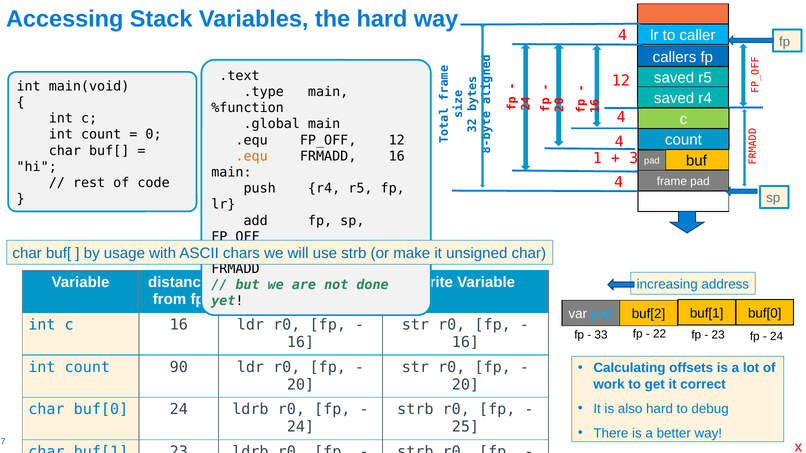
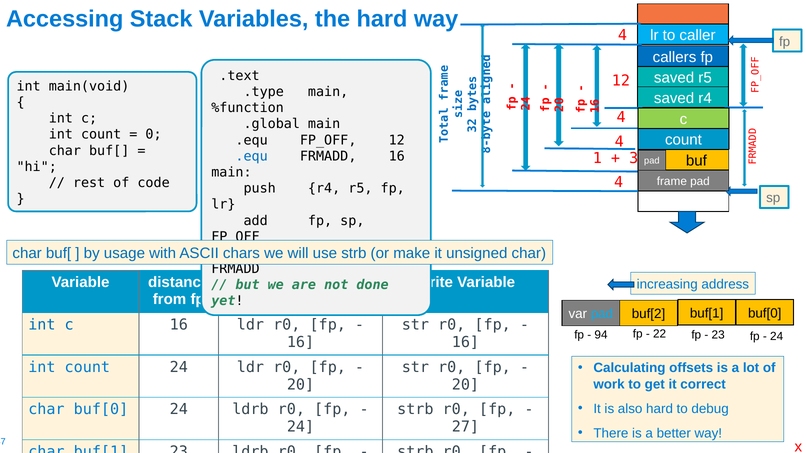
.equ at (252, 156) colour: orange -> blue
33: 33 -> 94
count 90: 90 -> 24
25: 25 -> 27
